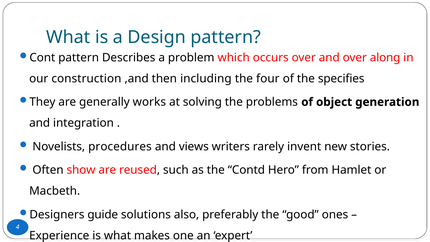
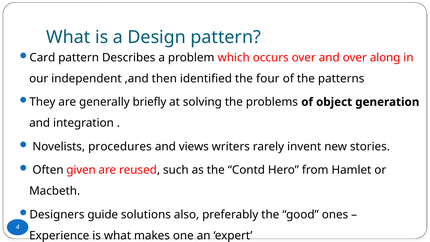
Cont: Cont -> Card
construction: construction -> independent
including: including -> identified
specifies: specifies -> patterns
works: works -> briefly
show: show -> given
